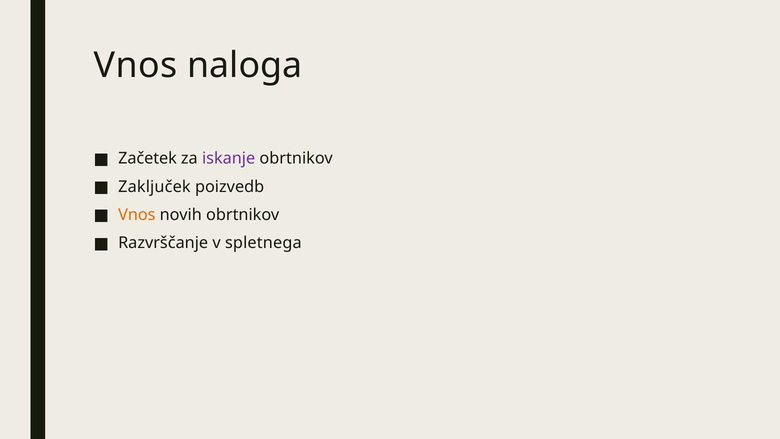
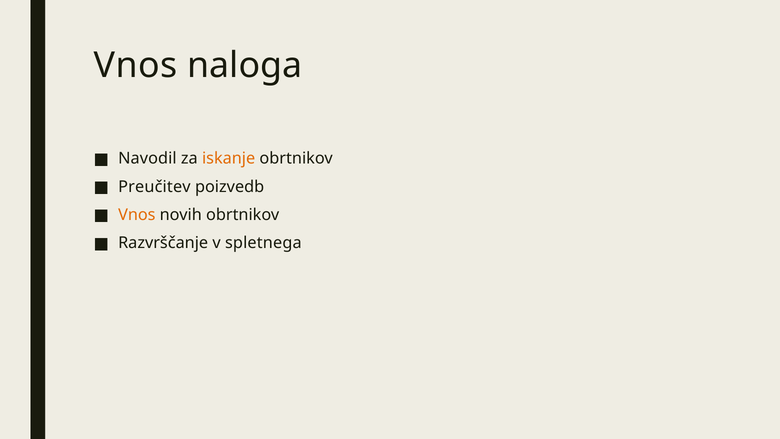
Začetek: Začetek -> Navodil
iskanje colour: purple -> orange
Zaključek: Zaključek -> Preučitev
